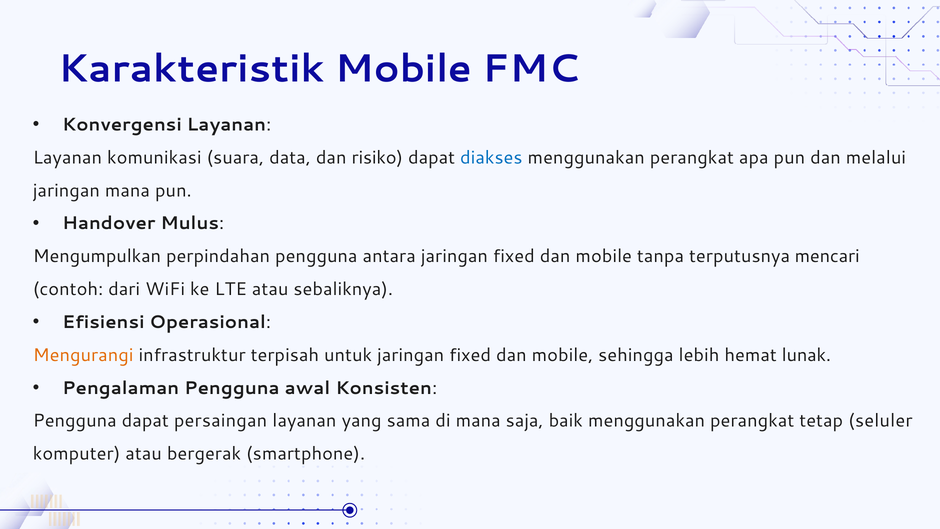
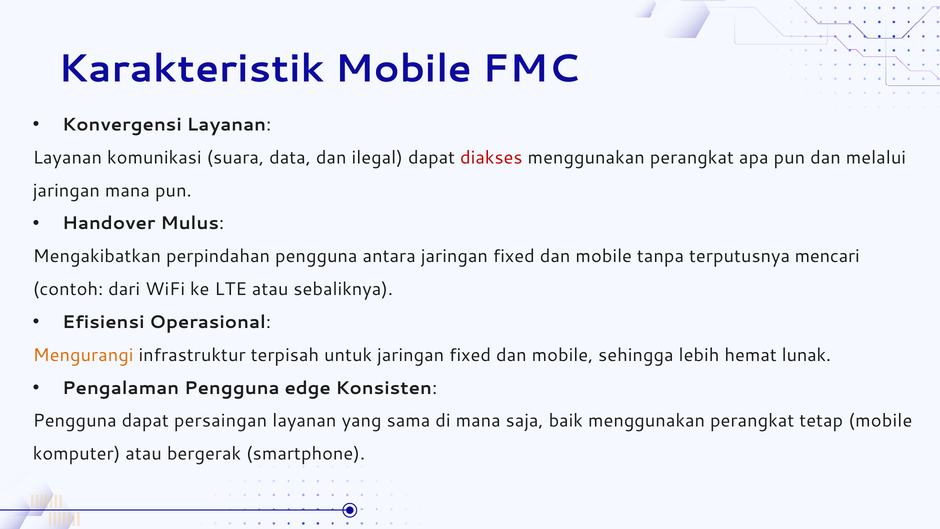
risiko: risiko -> ilegal
diakses colour: blue -> red
Mengumpulkan: Mengumpulkan -> Mengakibatkan
awal: awal -> edge
tetap seluler: seluler -> mobile
